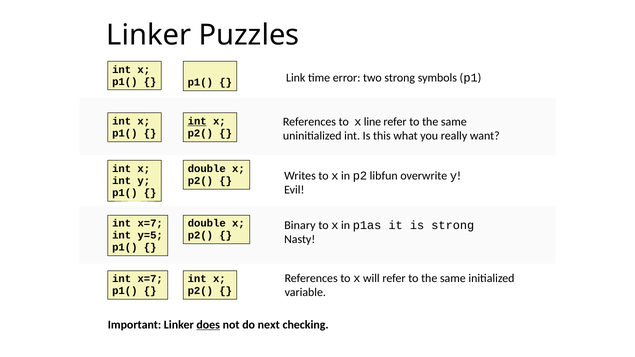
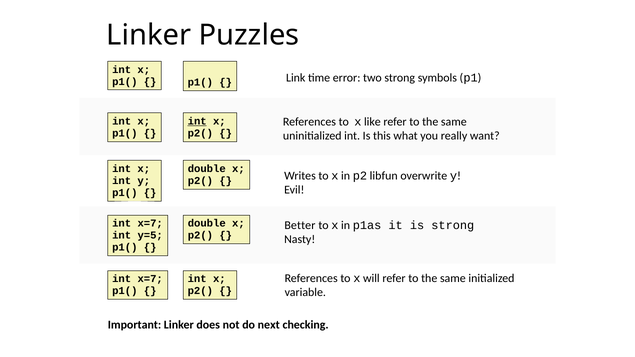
line: line -> like
Binary: Binary -> Better
does underline: present -> none
